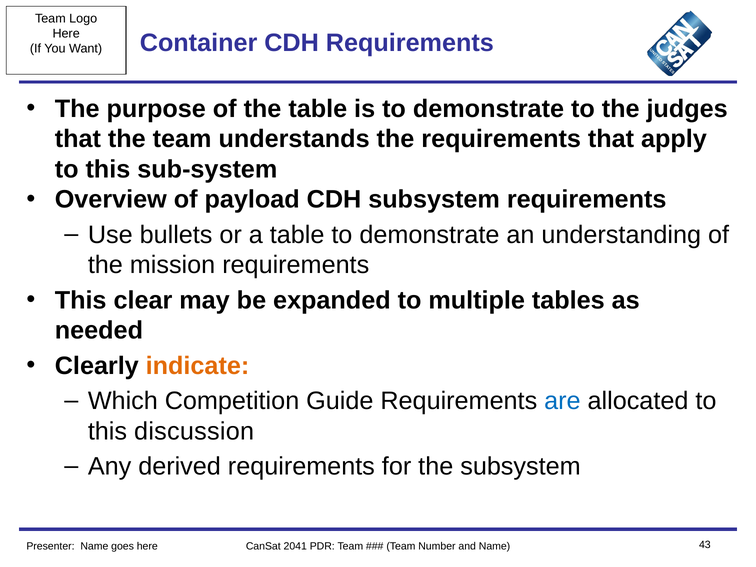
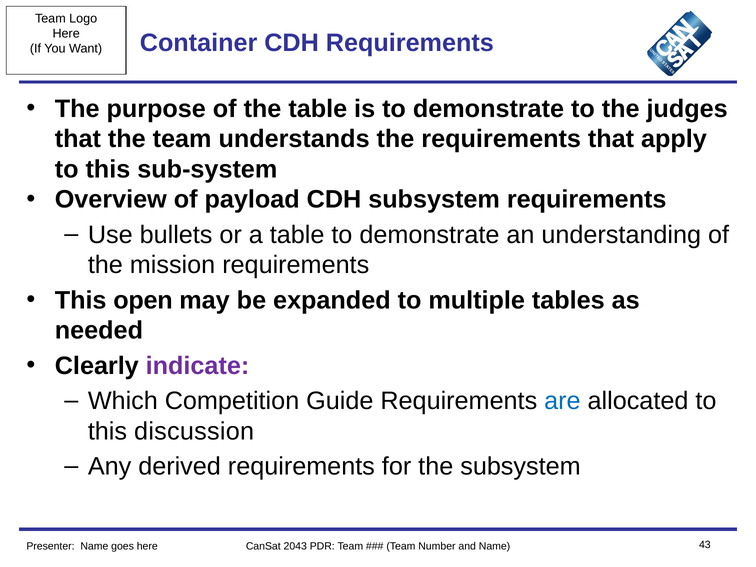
clear: clear -> open
indicate colour: orange -> purple
2041: 2041 -> 2043
